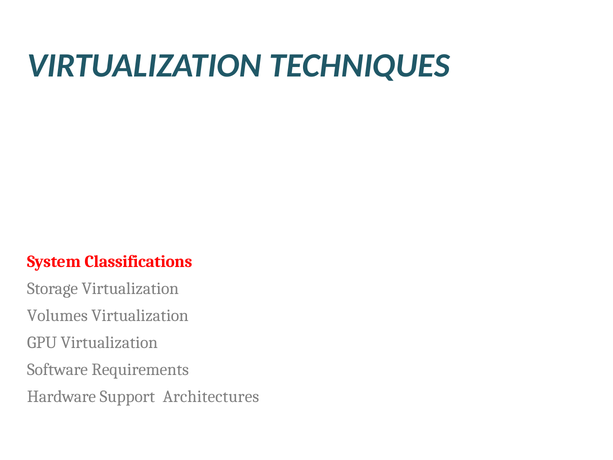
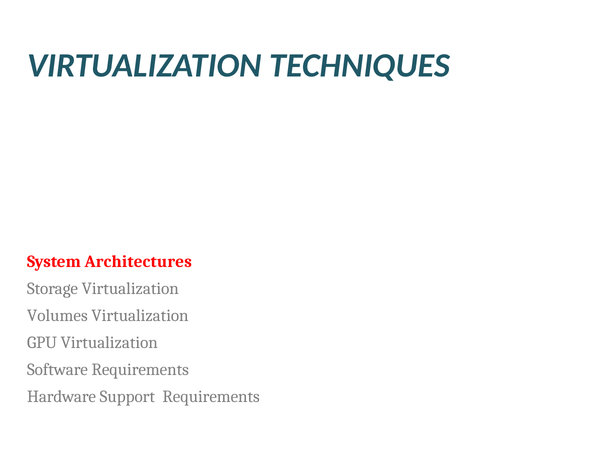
Classifications: Classifications -> Architectures
Support Architectures: Architectures -> Requirements
